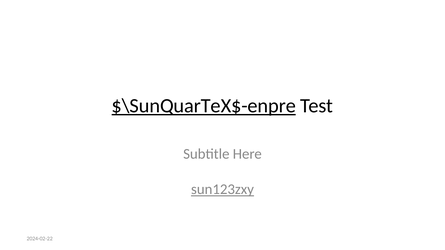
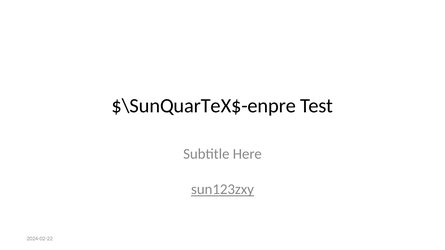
$\SunQuarTeX$-enpre underline: present -> none
